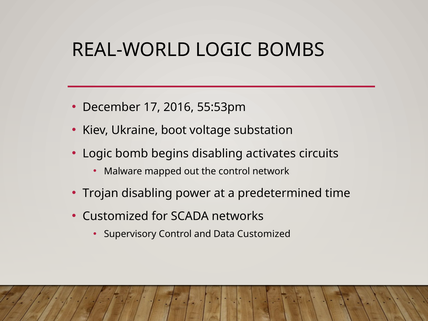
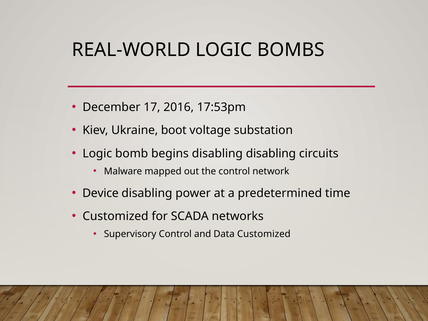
55:53pm: 55:53pm -> 17:53pm
disabling activates: activates -> disabling
Trojan: Trojan -> Device
